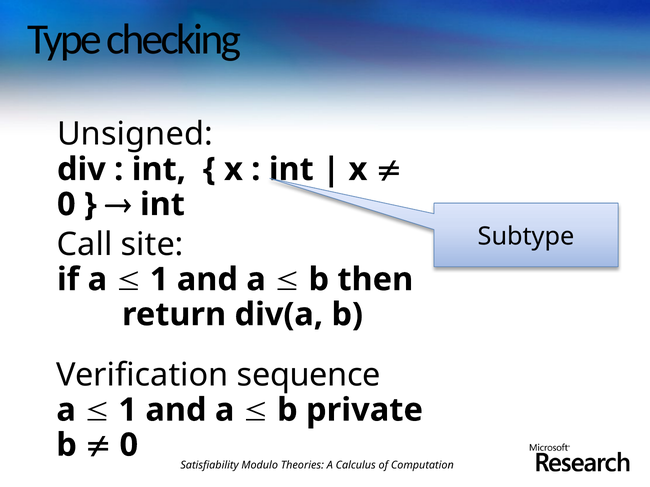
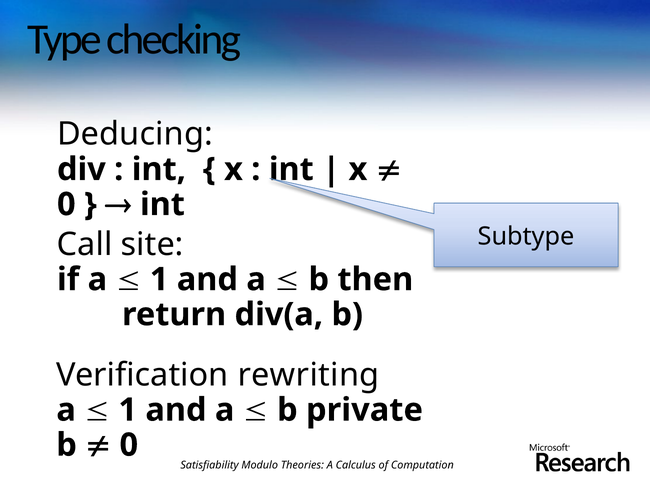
Unsigned: Unsigned -> Deducing
sequence: sequence -> rewriting
